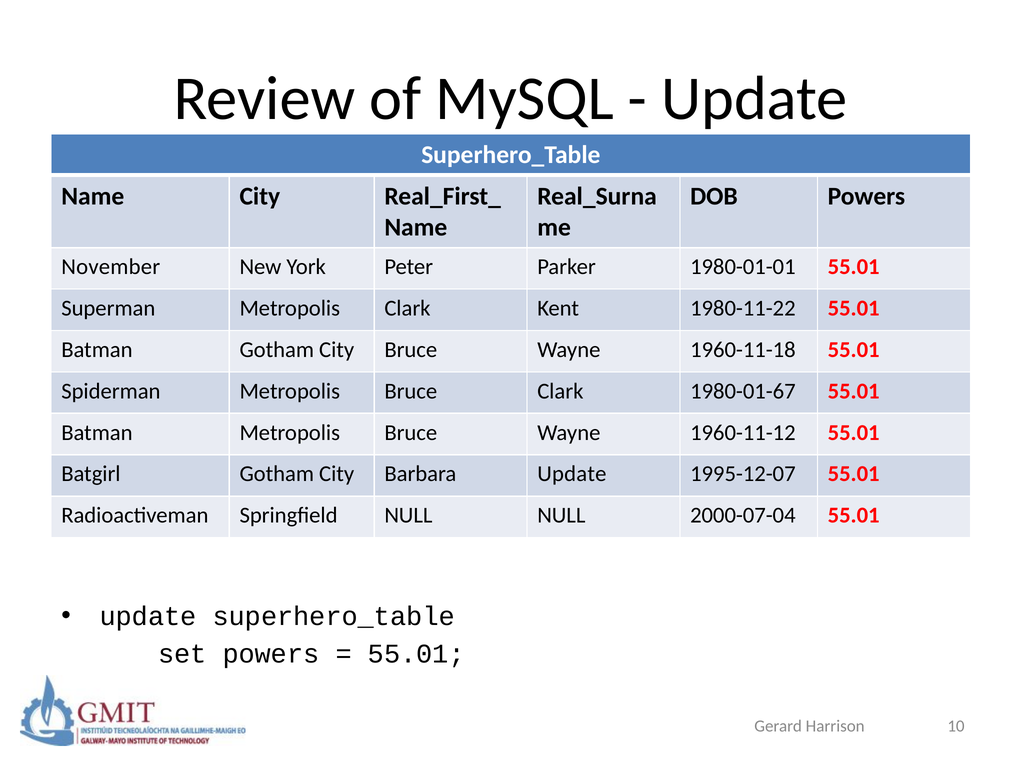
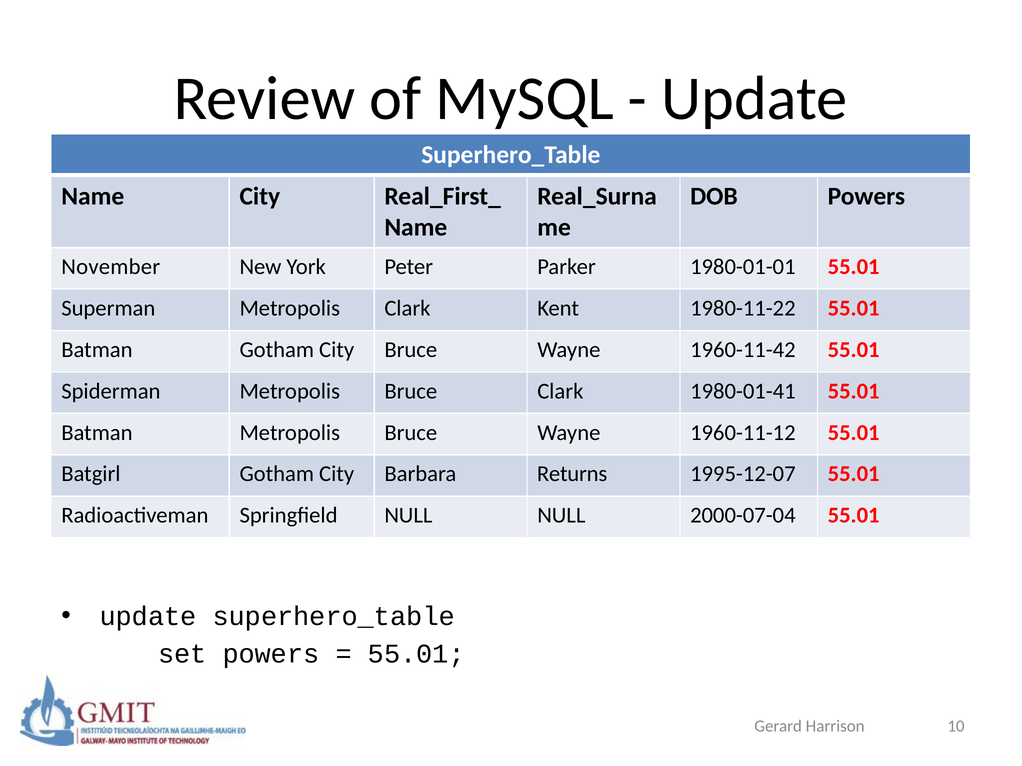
1960-11-18: 1960-11-18 -> 1960-11-42
1980-01-67: 1980-01-67 -> 1980-01-41
Barbara Update: Update -> Returns
